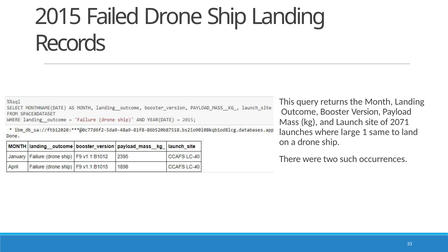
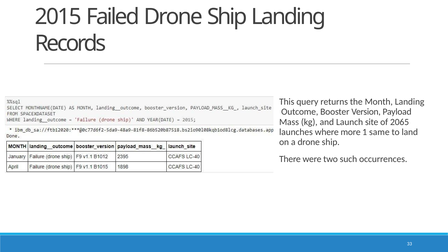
2071: 2071 -> 2065
large: large -> more
